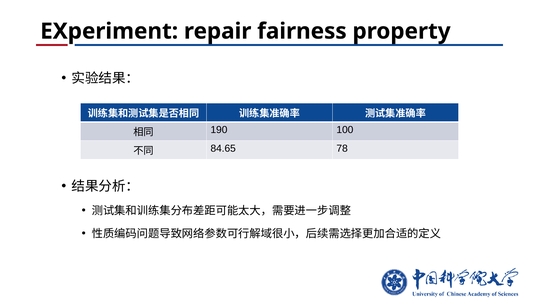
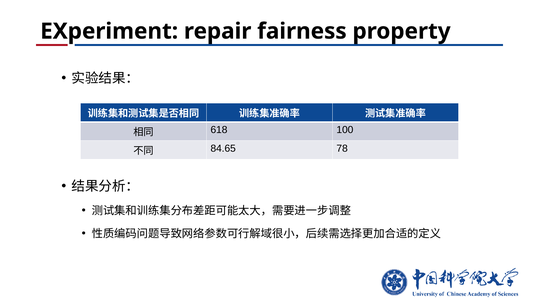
190: 190 -> 618
